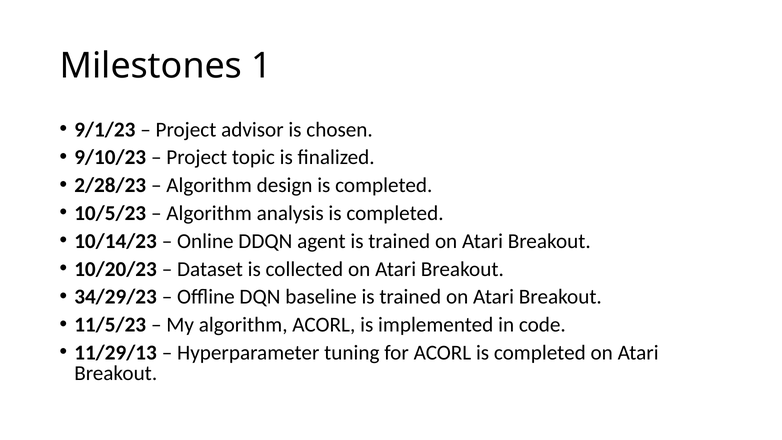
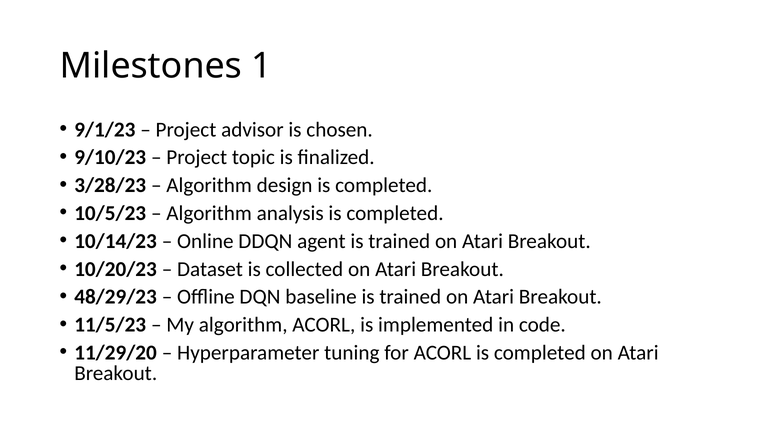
2/28/23: 2/28/23 -> 3/28/23
34/29/23: 34/29/23 -> 48/29/23
11/29/13: 11/29/13 -> 11/29/20
